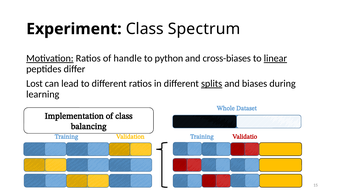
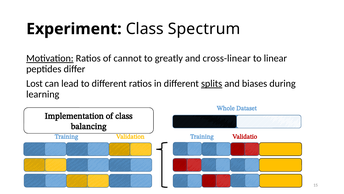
handle: handle -> cannot
python: python -> greatly
cross-biases: cross-biases -> cross-linear
linear underline: present -> none
